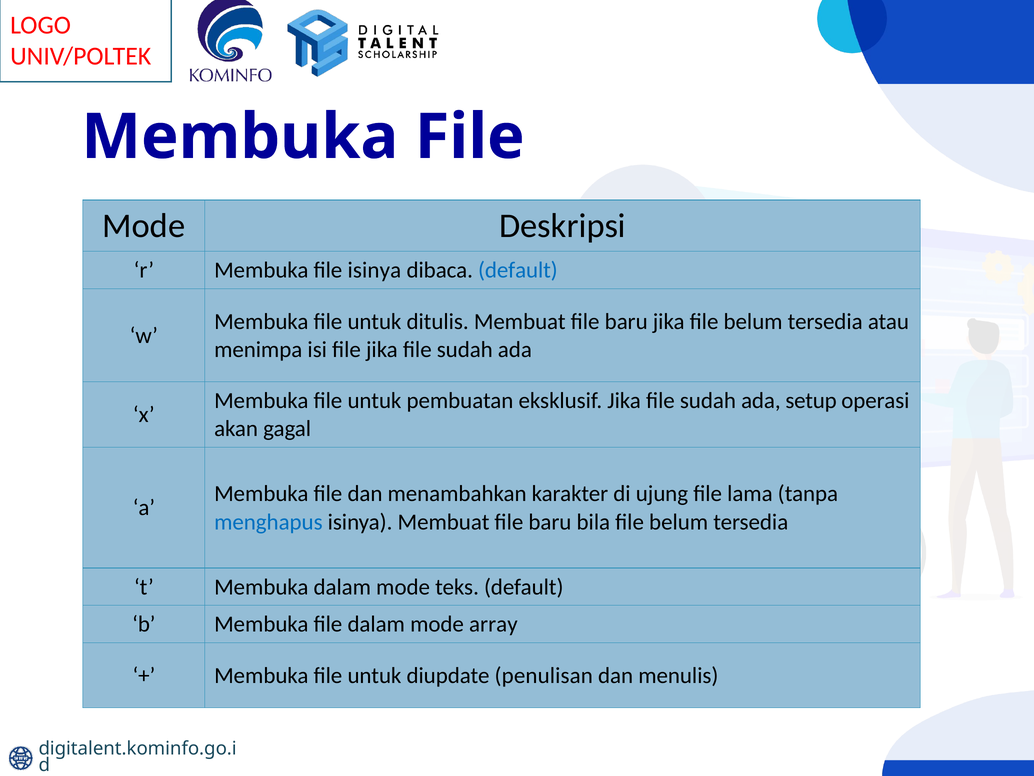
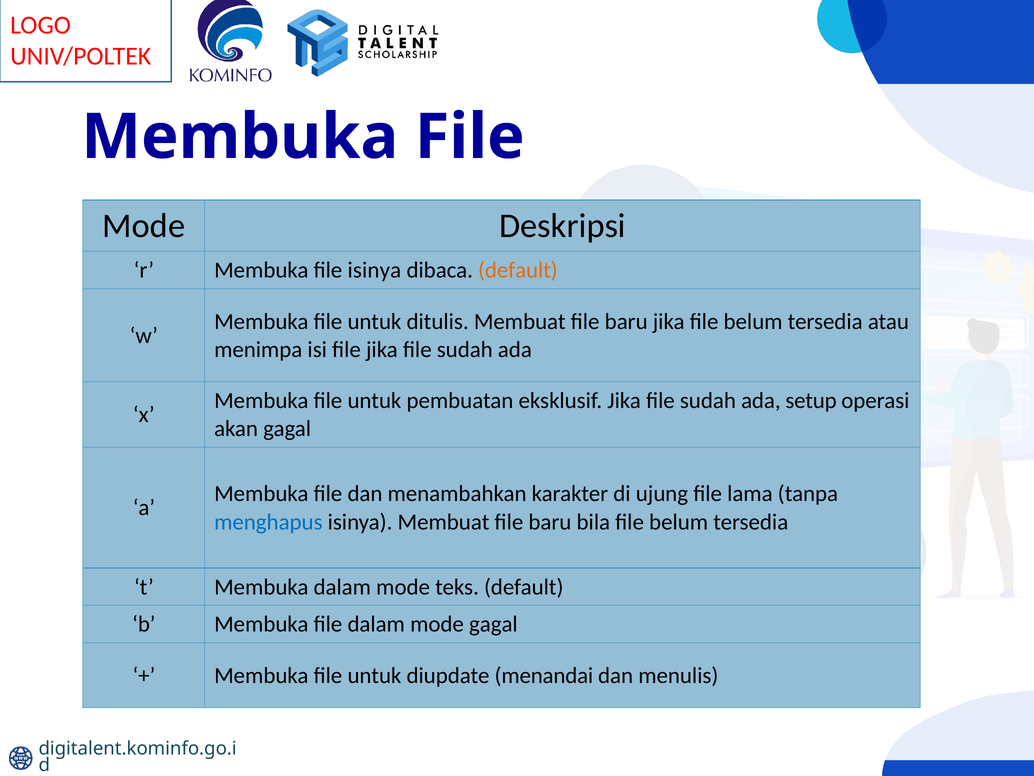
default at (518, 270) colour: blue -> orange
mode array: array -> gagal
penulisan: penulisan -> menandai
